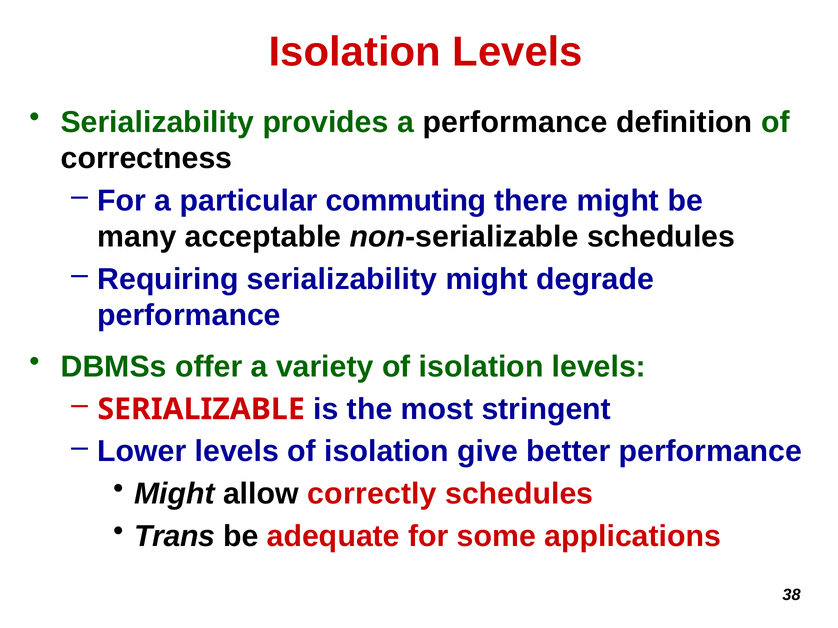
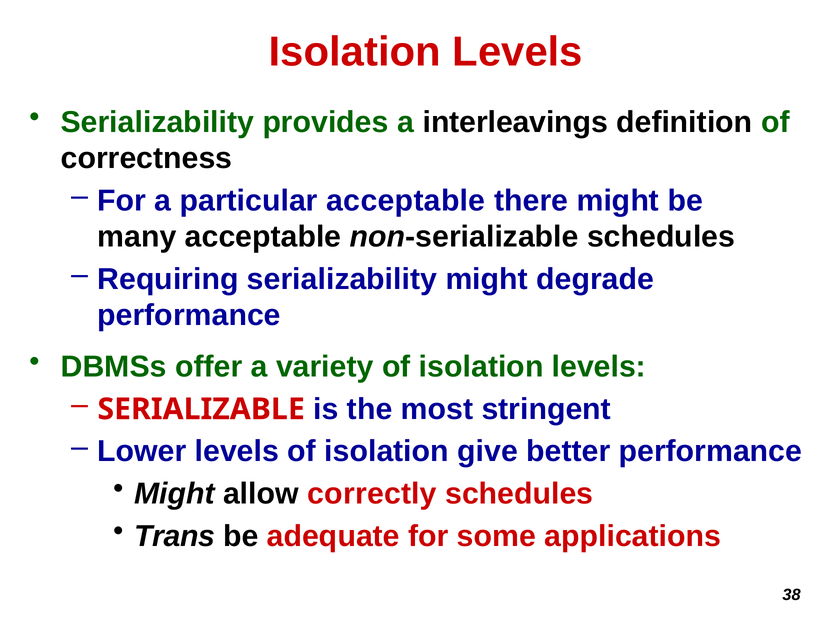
a performance: performance -> interleavings
particular commuting: commuting -> acceptable
